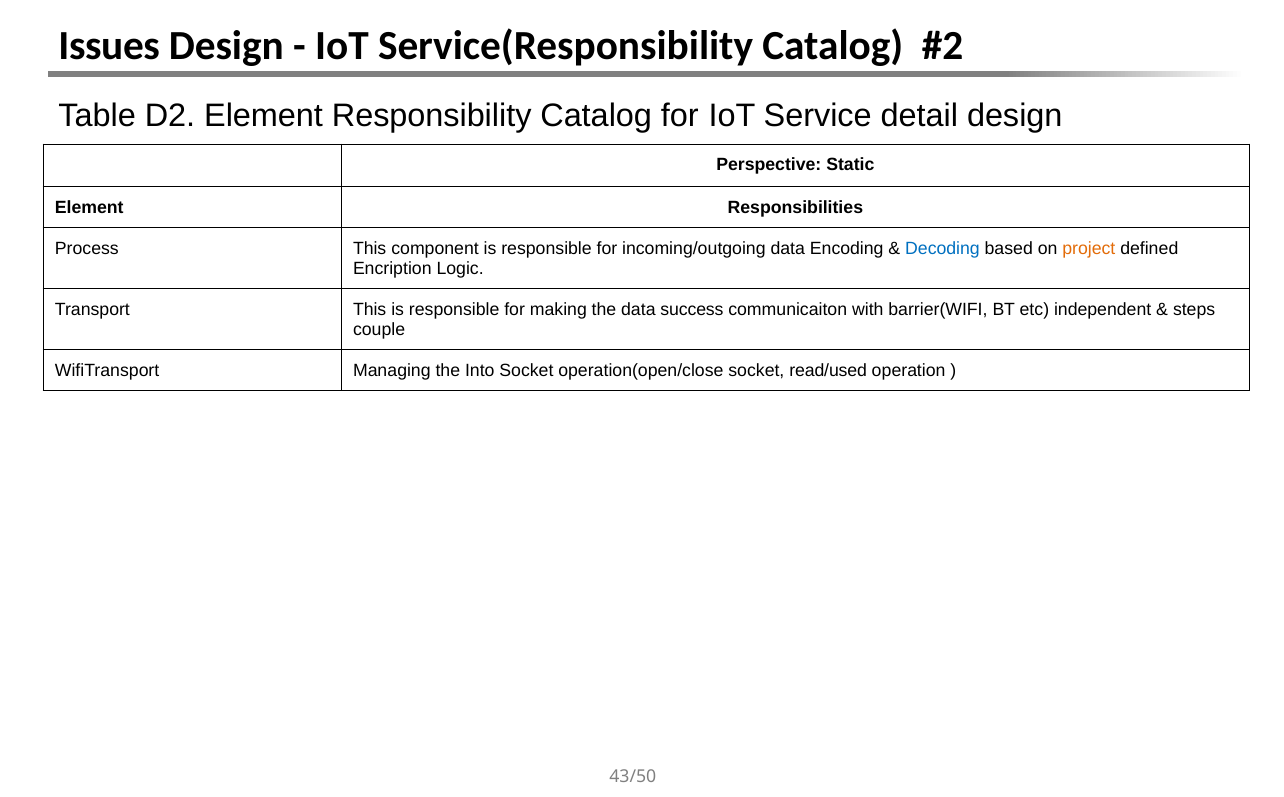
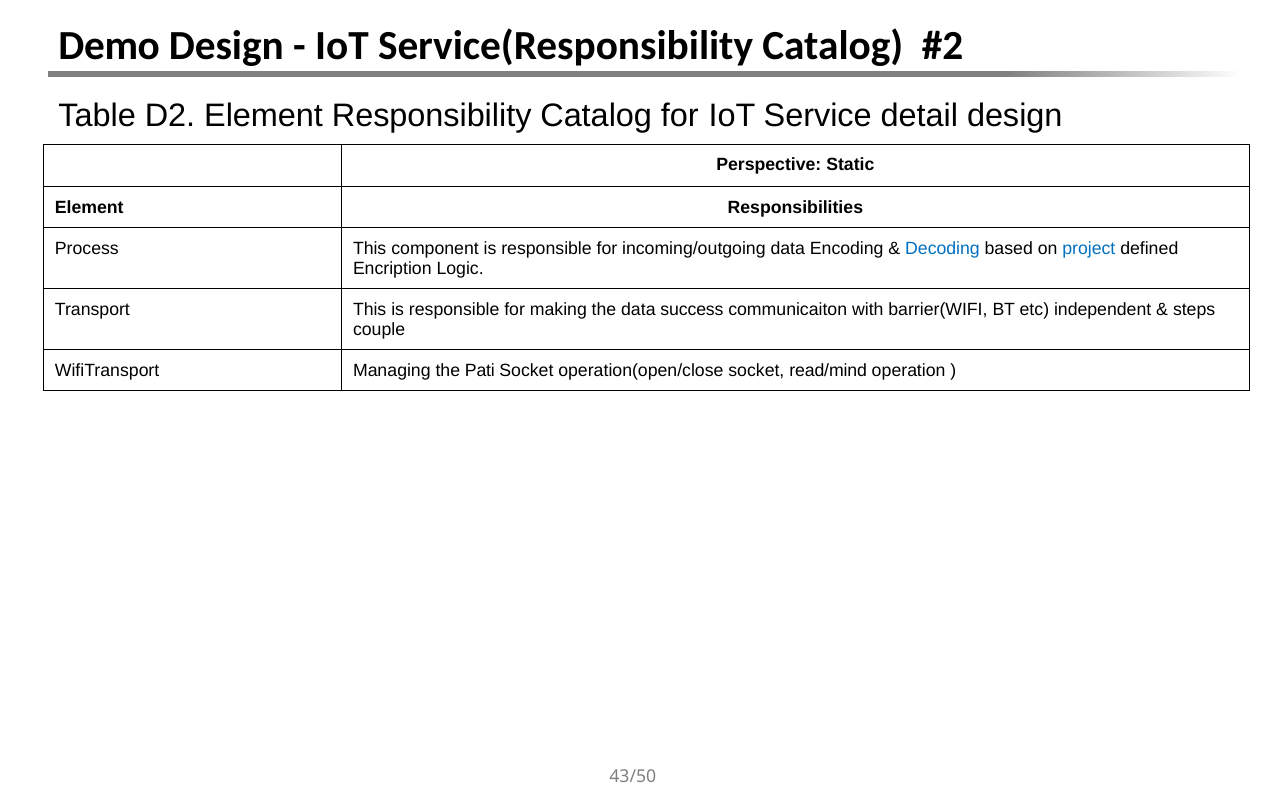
Issues: Issues -> Demo
project colour: orange -> blue
Into: Into -> Pati
read/used: read/used -> read/mind
